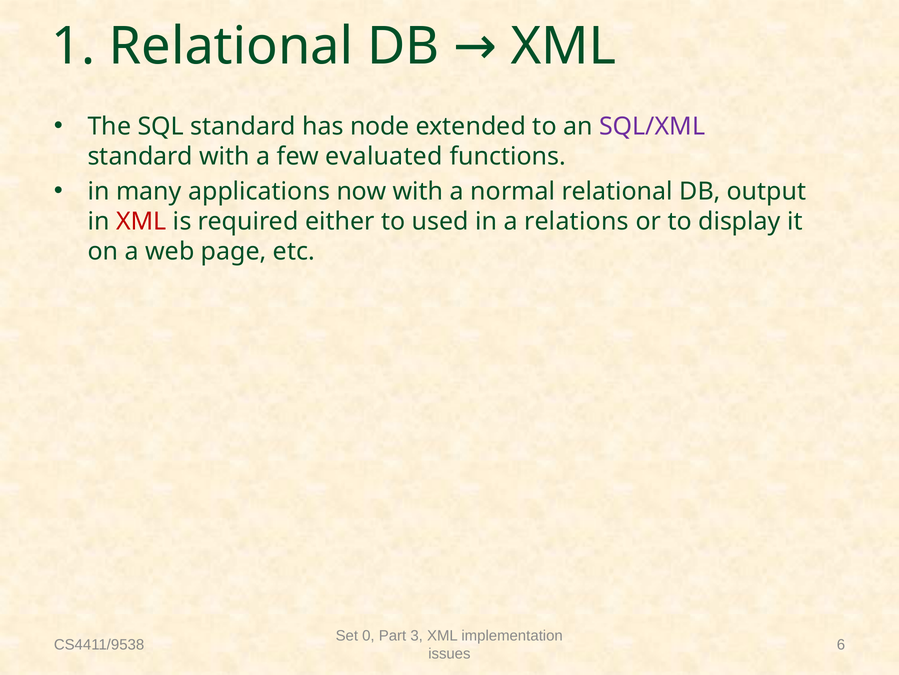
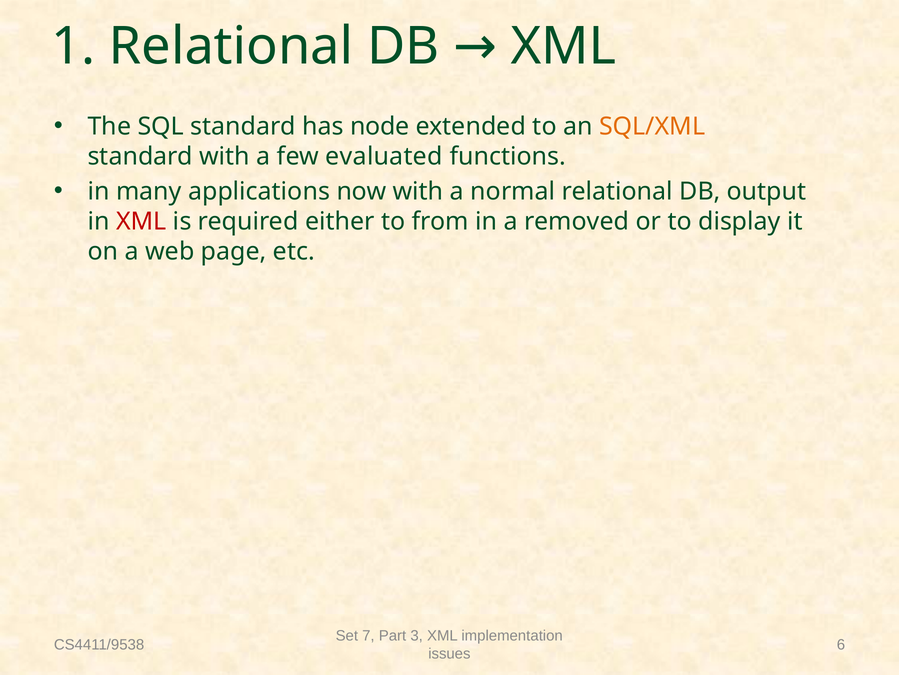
SQL/XML colour: purple -> orange
used: used -> from
relations: relations -> removed
0: 0 -> 7
